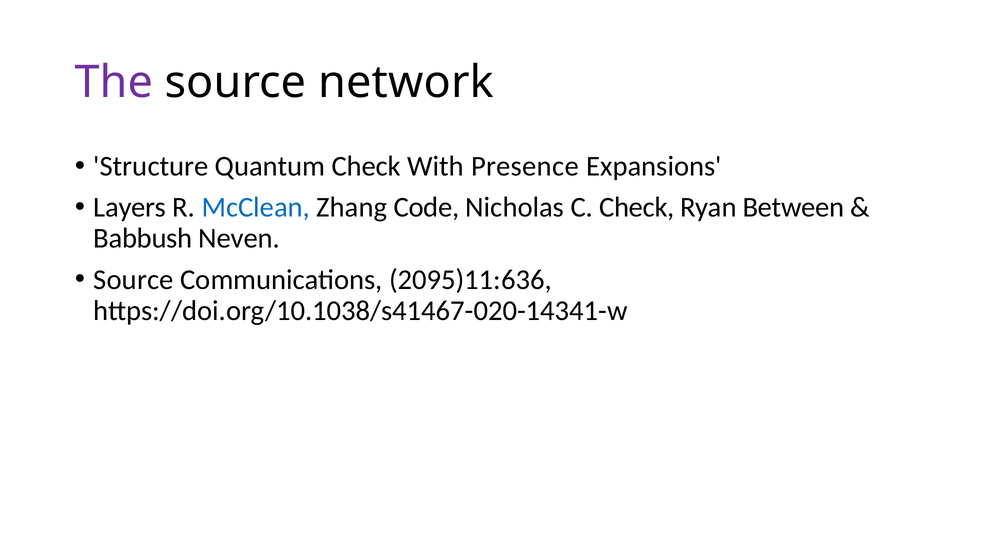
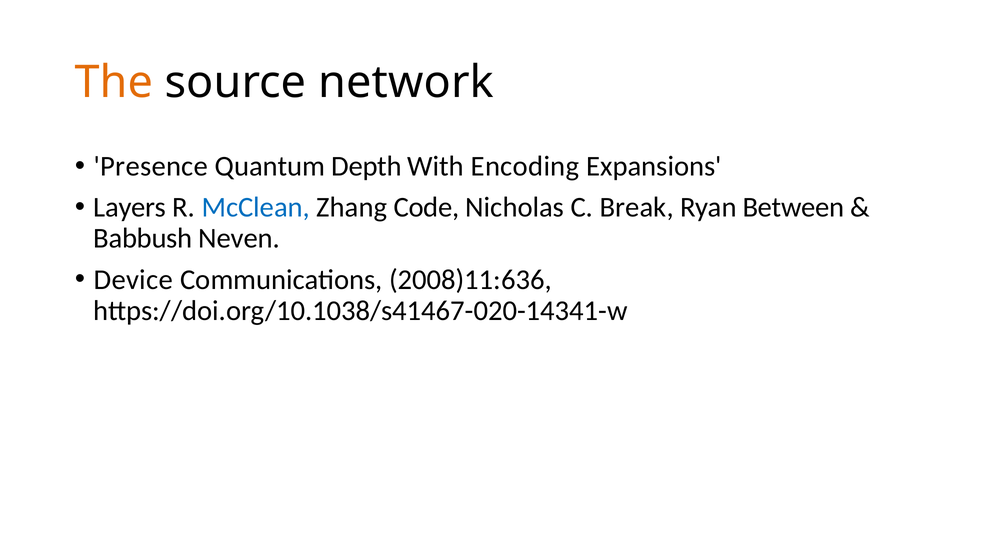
The colour: purple -> orange
Structure: Structure -> Presence
Quantum Check: Check -> Depth
Presence: Presence -> Encoding
C Check: Check -> Break
Source at (133, 280): Source -> Device
2095)11:636: 2095)11:636 -> 2008)11:636
